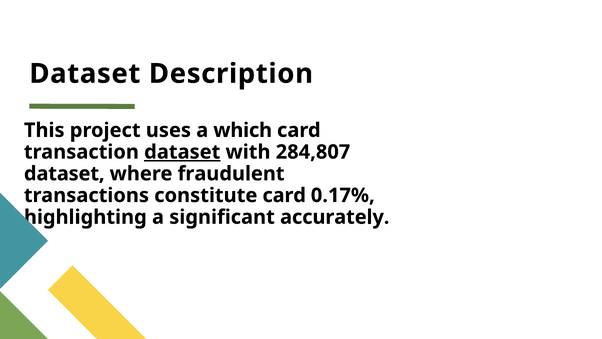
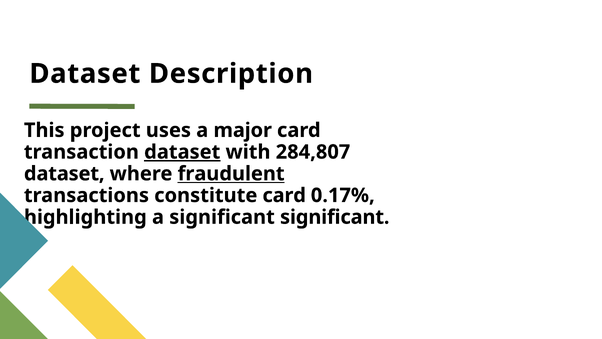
which: which -> major
fraudulent underline: none -> present
significant accurately: accurately -> significant
